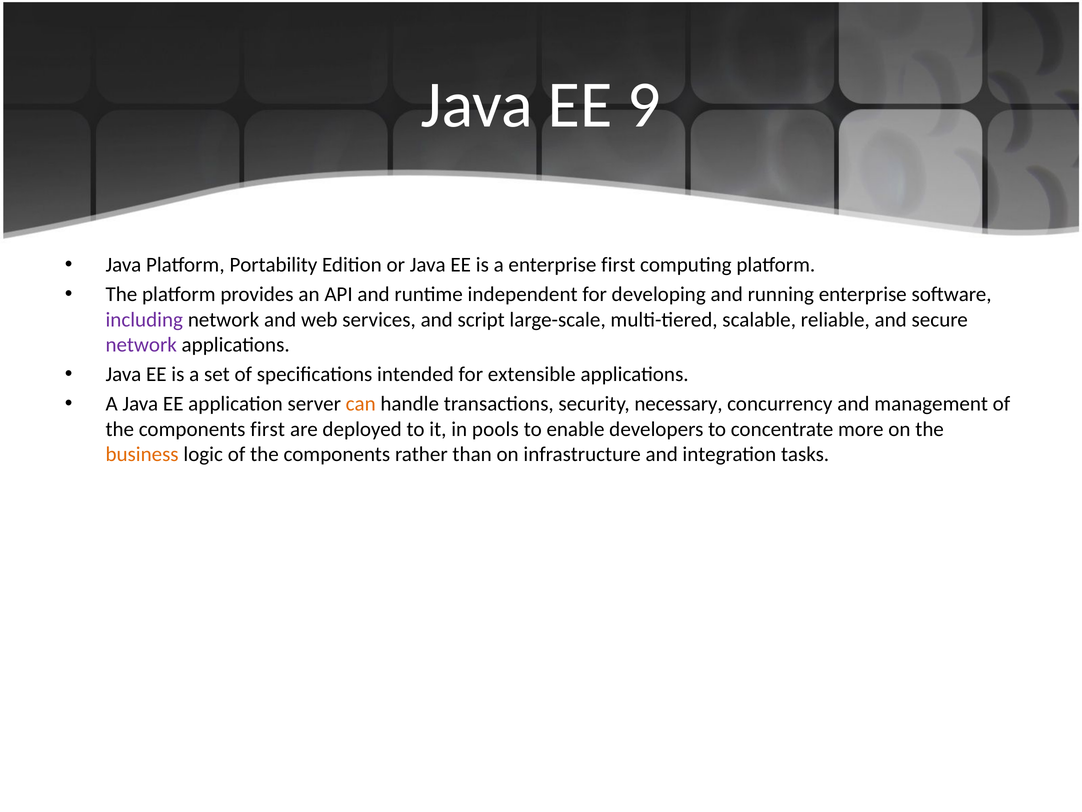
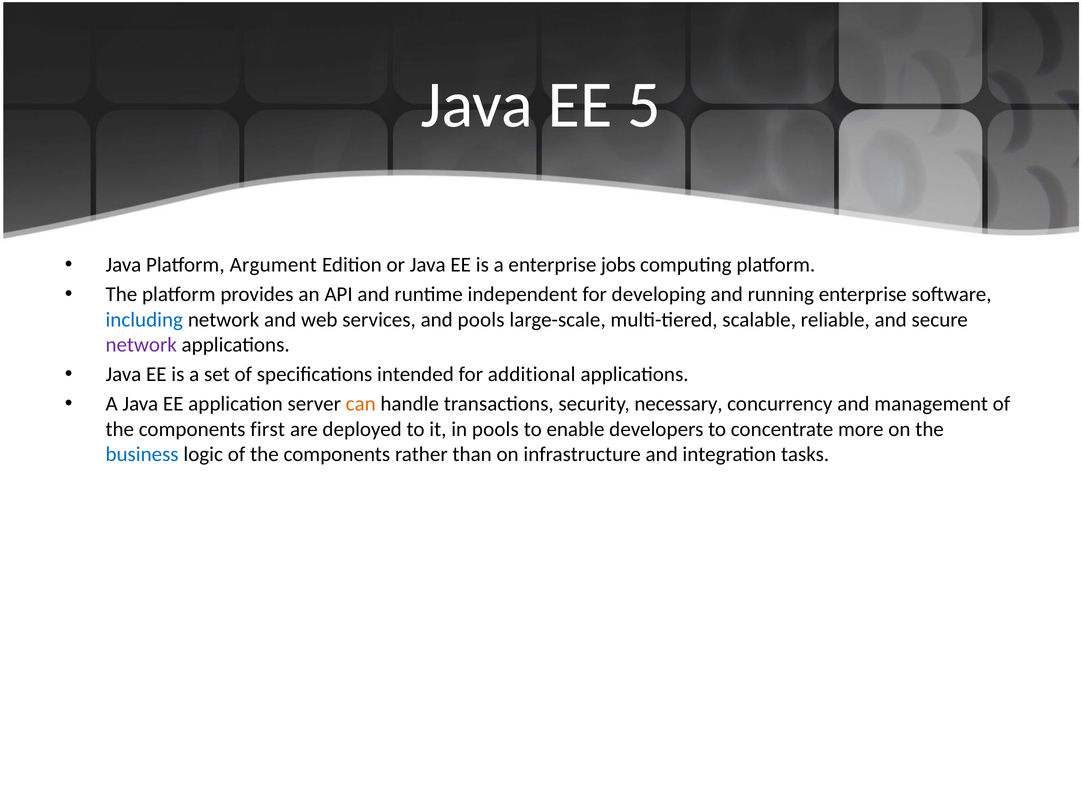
9: 9 -> 5
Portability: Portability -> Argument
enterprise first: first -> jobs
including colour: purple -> blue
and script: script -> pools
extensible: extensible -> additional
business colour: orange -> blue
